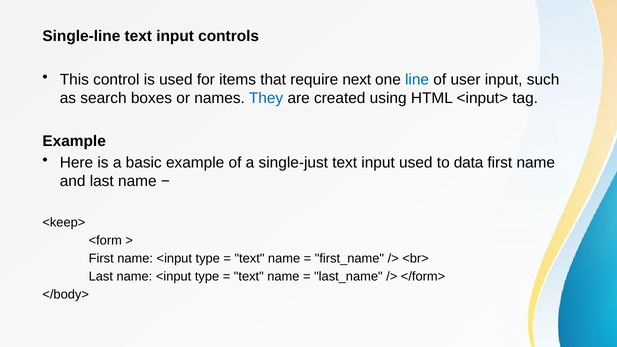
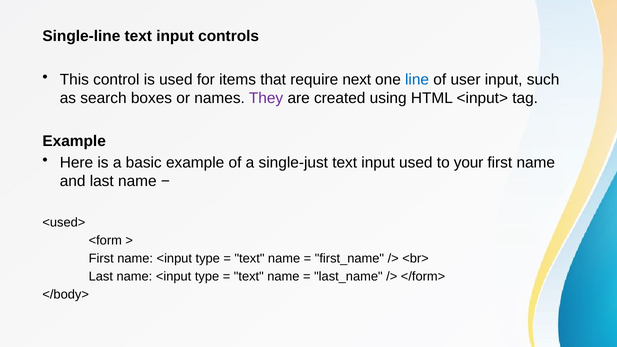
They colour: blue -> purple
data: data -> your
<keep>: <keep> -> <used>
